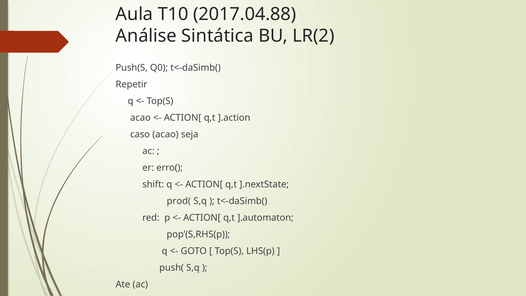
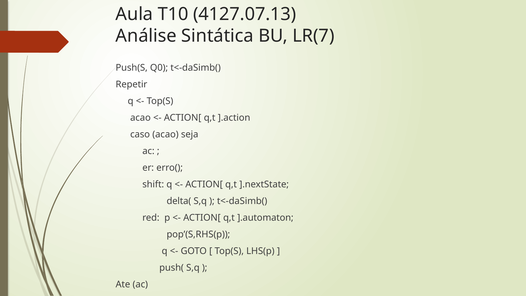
2017.04.88: 2017.04.88 -> 4127.07.13
LR(2: LR(2 -> LR(7
prod(: prod( -> delta(
